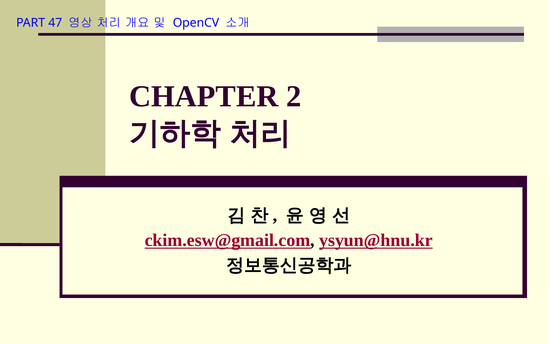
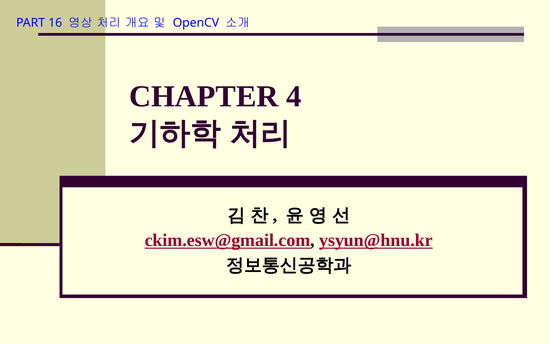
47: 47 -> 16
2: 2 -> 4
